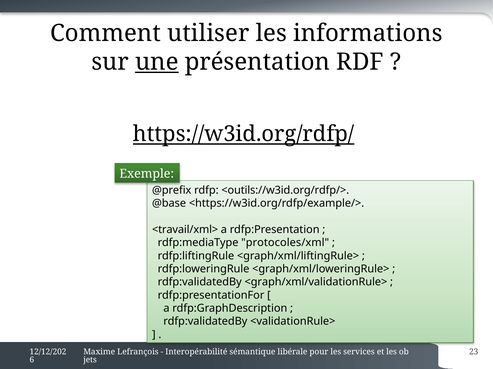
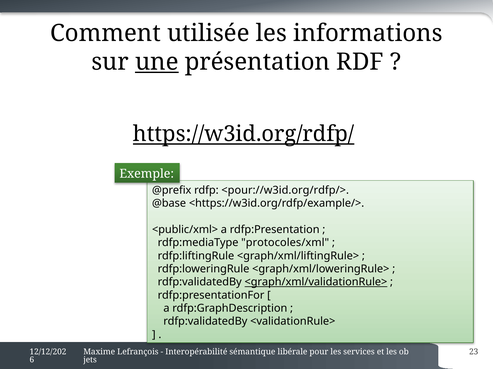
utiliser: utiliser -> utilisée
<outils://w3id.org/rdfp/>: <outils://w3id.org/rdfp/> -> <pour://w3id.org/rdfp/>
<travail/xml>: <travail/xml> -> <public/xml>
<graph/xml/validationRule> underline: none -> present
